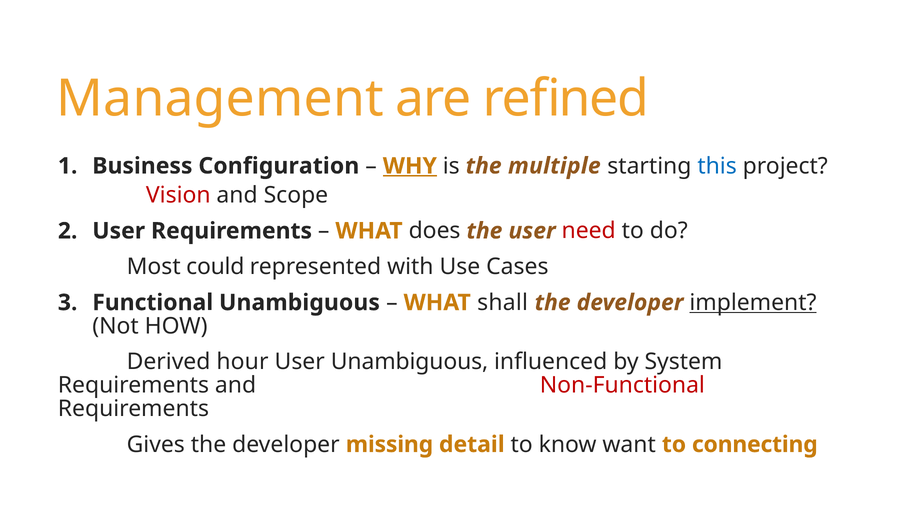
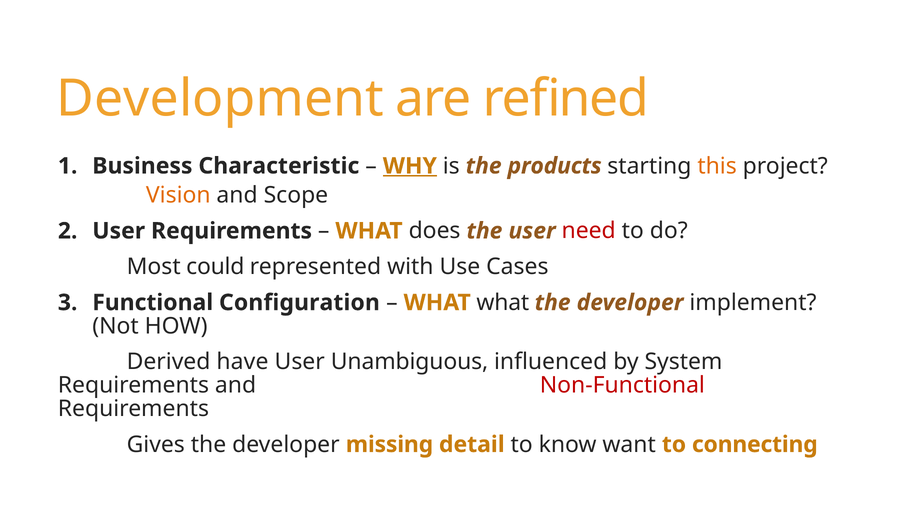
Management: Management -> Development
Configuration: Configuration -> Characteristic
multiple: multiple -> products
this colour: blue -> orange
Vision colour: red -> orange
Functional Unambiguous: Unambiguous -> Configuration
WHAT shall: shall -> what
implement underline: present -> none
hour: hour -> have
